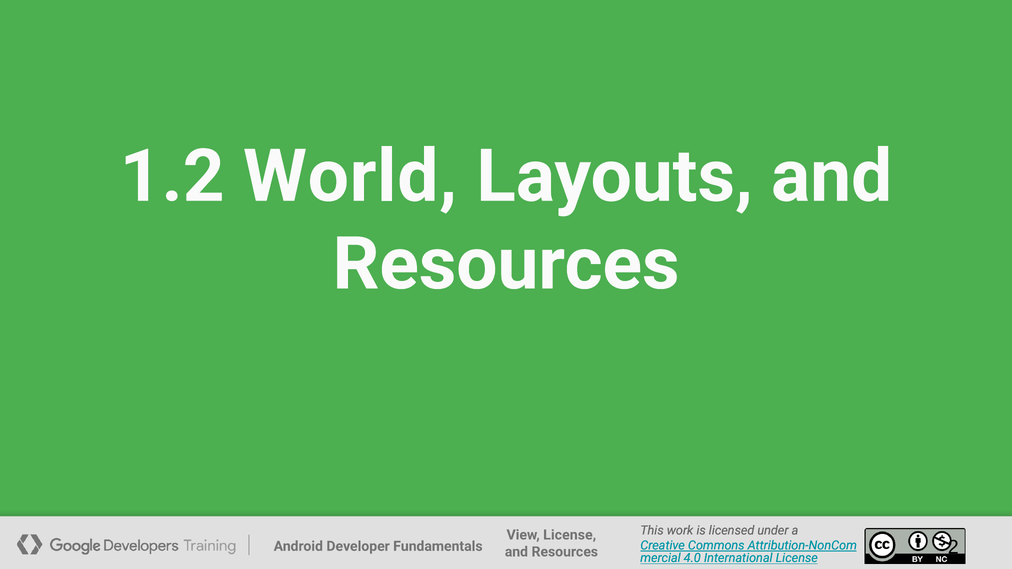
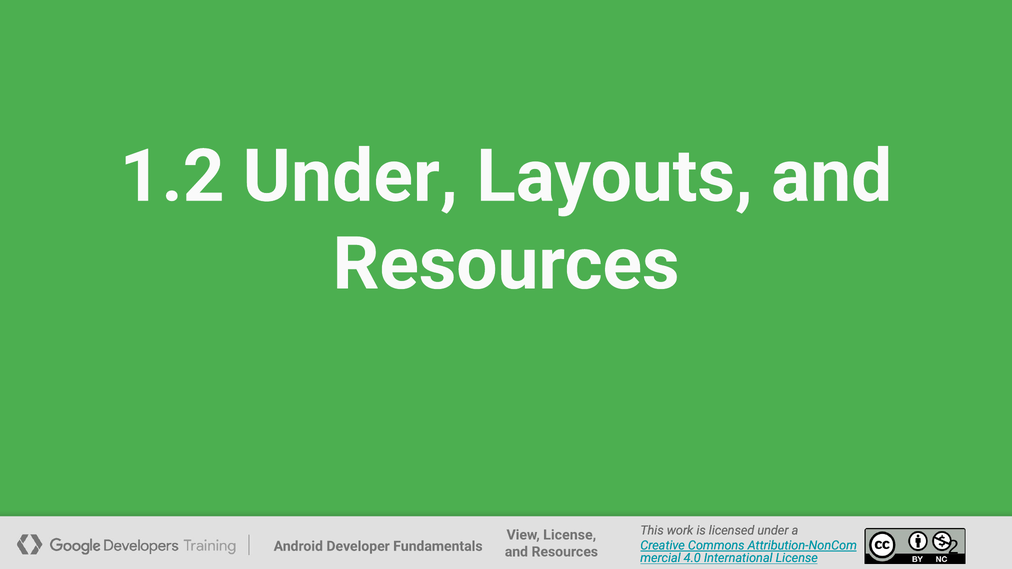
1.2 World: World -> Under
